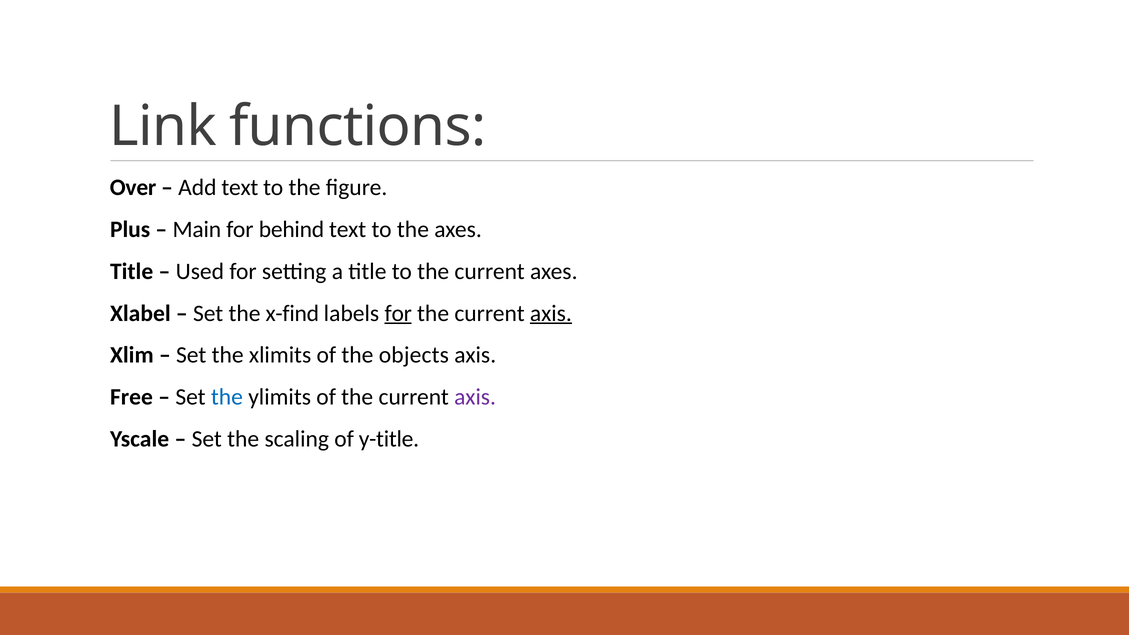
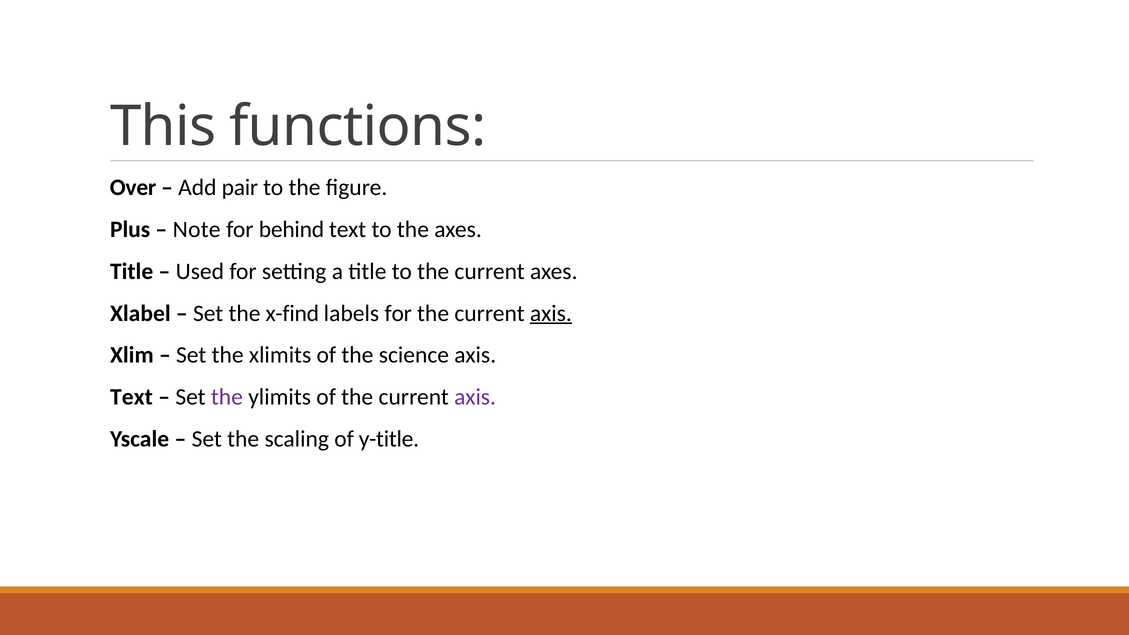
Link: Link -> This
Add text: text -> pair
Main: Main -> Note
for at (398, 313) underline: present -> none
objects: objects -> science
Free at (131, 397): Free -> Text
the at (227, 397) colour: blue -> purple
